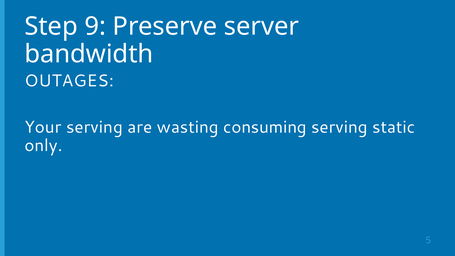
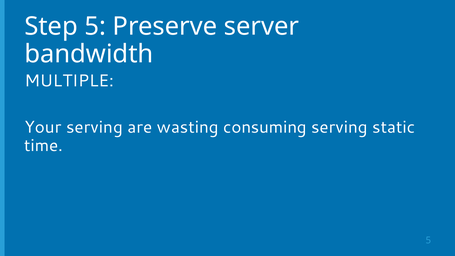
Step 9: 9 -> 5
OUTAGES: OUTAGES -> MULTIPLE
only: only -> time
